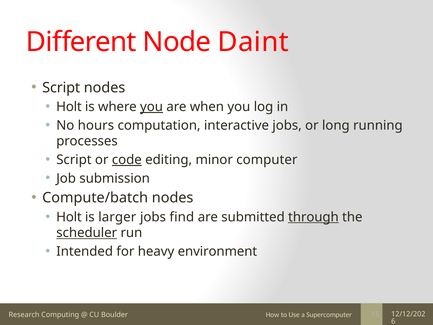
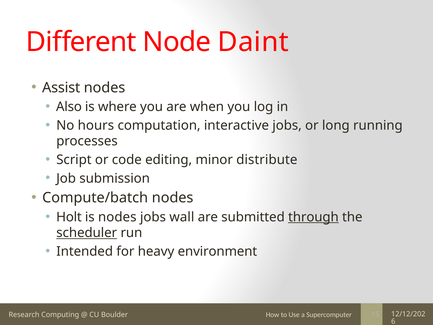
Script at (61, 88): Script -> Assist
Holt at (69, 107): Holt -> Also
you at (152, 107) underline: present -> none
code underline: present -> none
computer: computer -> distribute
is larger: larger -> nodes
find: find -> wall
